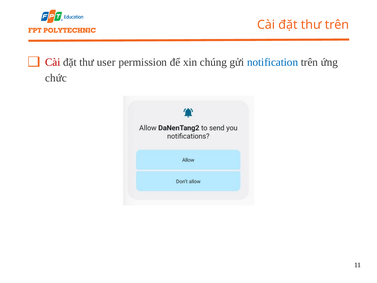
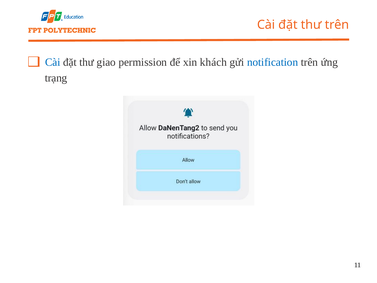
Cài at (53, 62) colour: red -> blue
user: user -> giao
chúng: chúng -> khách
chức: chức -> trạng
